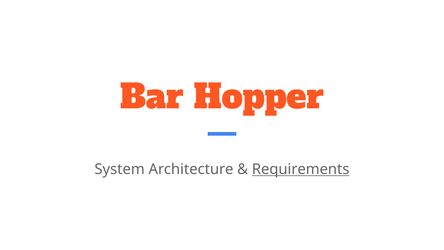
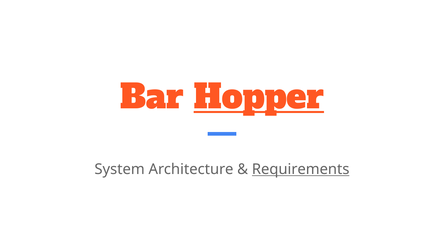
Hopper underline: none -> present
